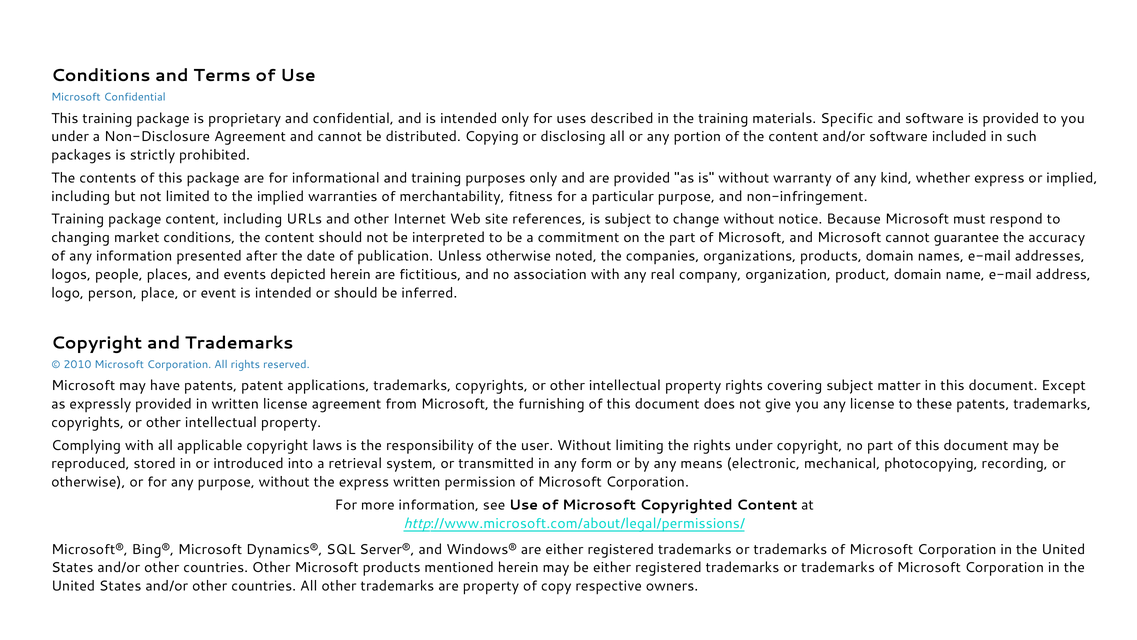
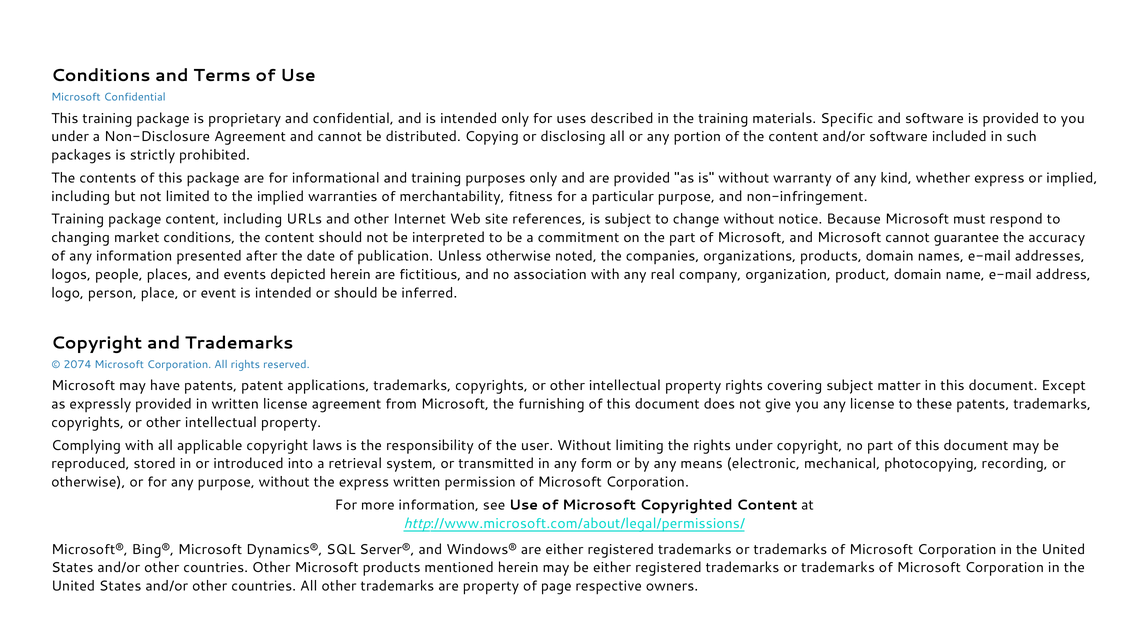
2010: 2010 -> 2074
copy: copy -> page
